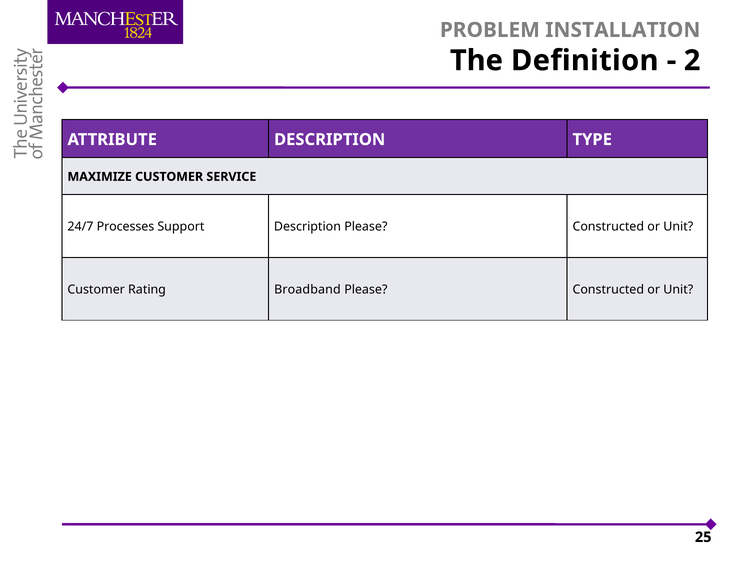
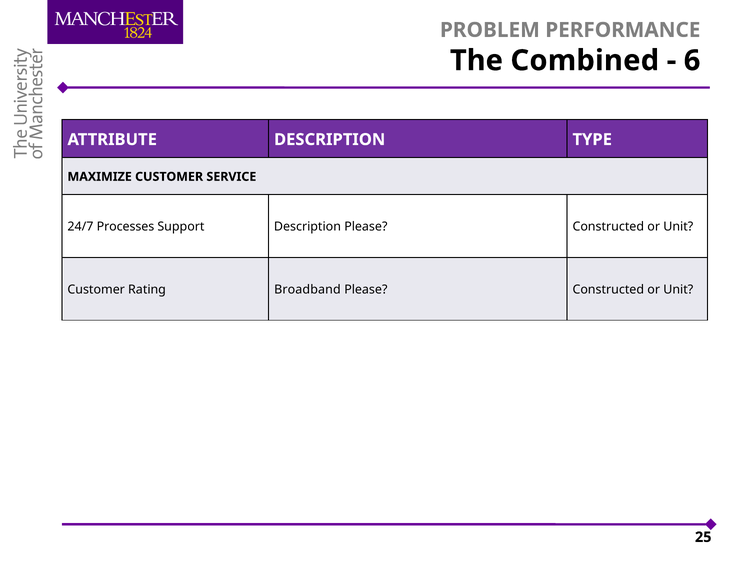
INSTALLATION: INSTALLATION -> PERFORMANCE
Definition: Definition -> Combined
2: 2 -> 6
